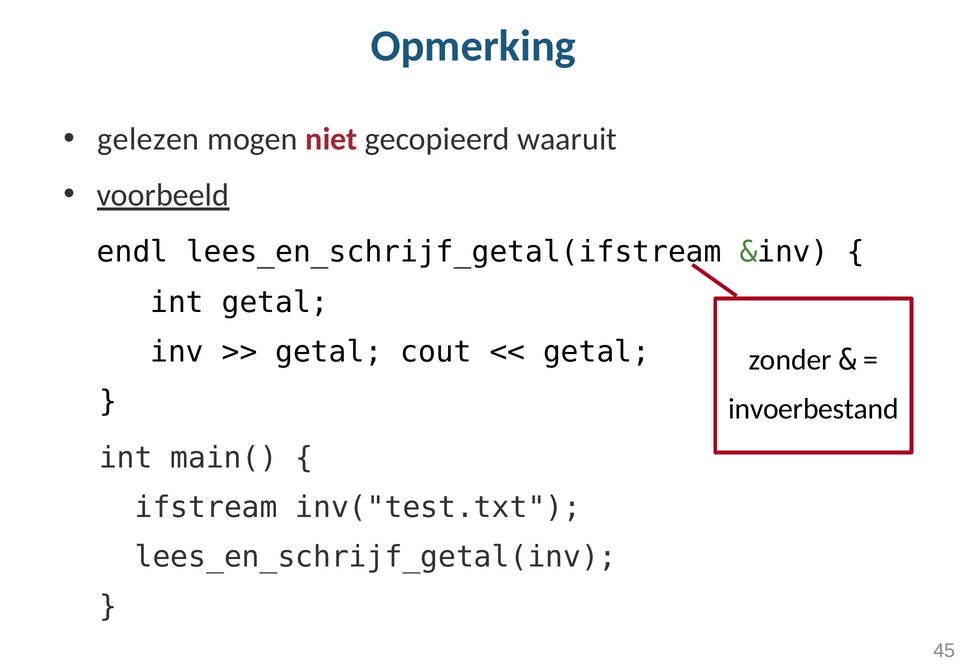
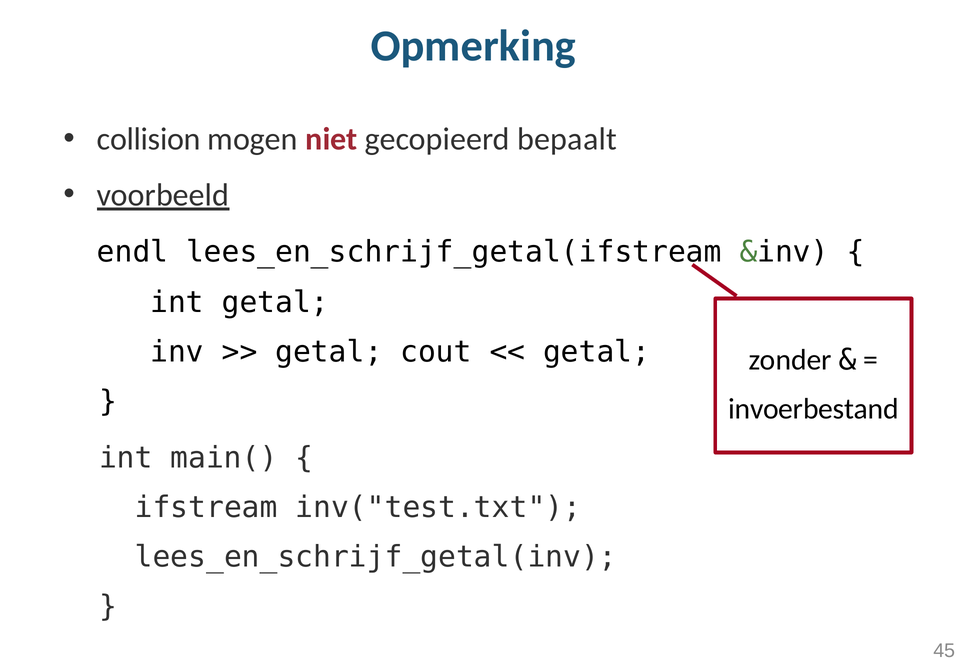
gelezen: gelezen -> collision
waaruit: waaruit -> bepaalt
